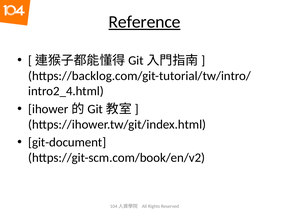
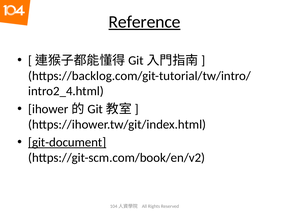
git-document underline: none -> present
